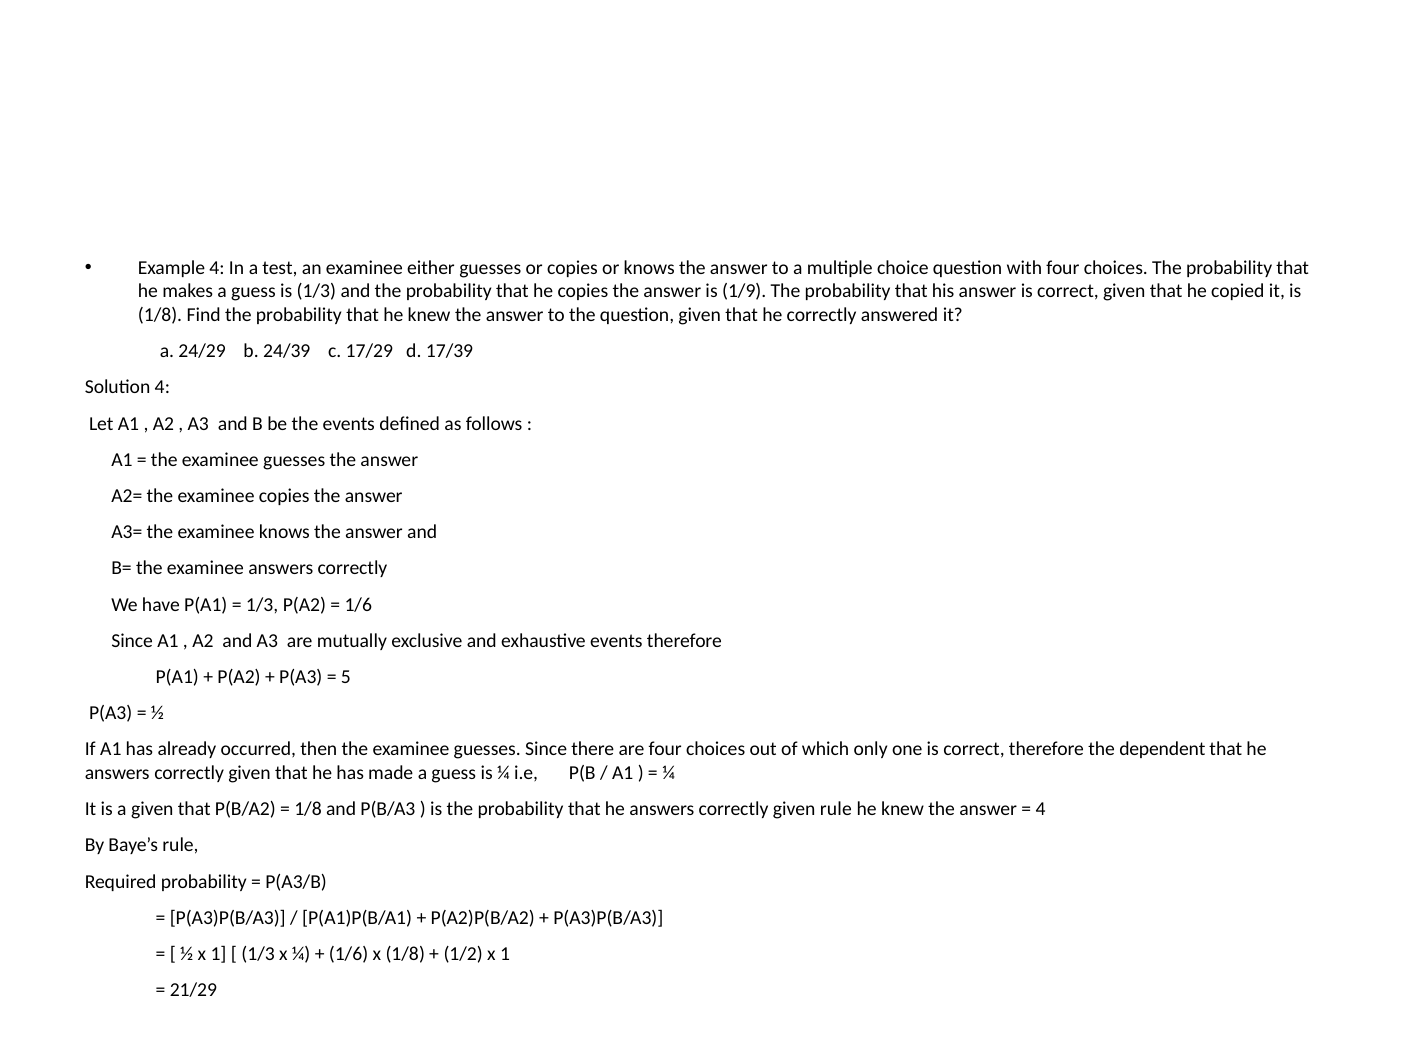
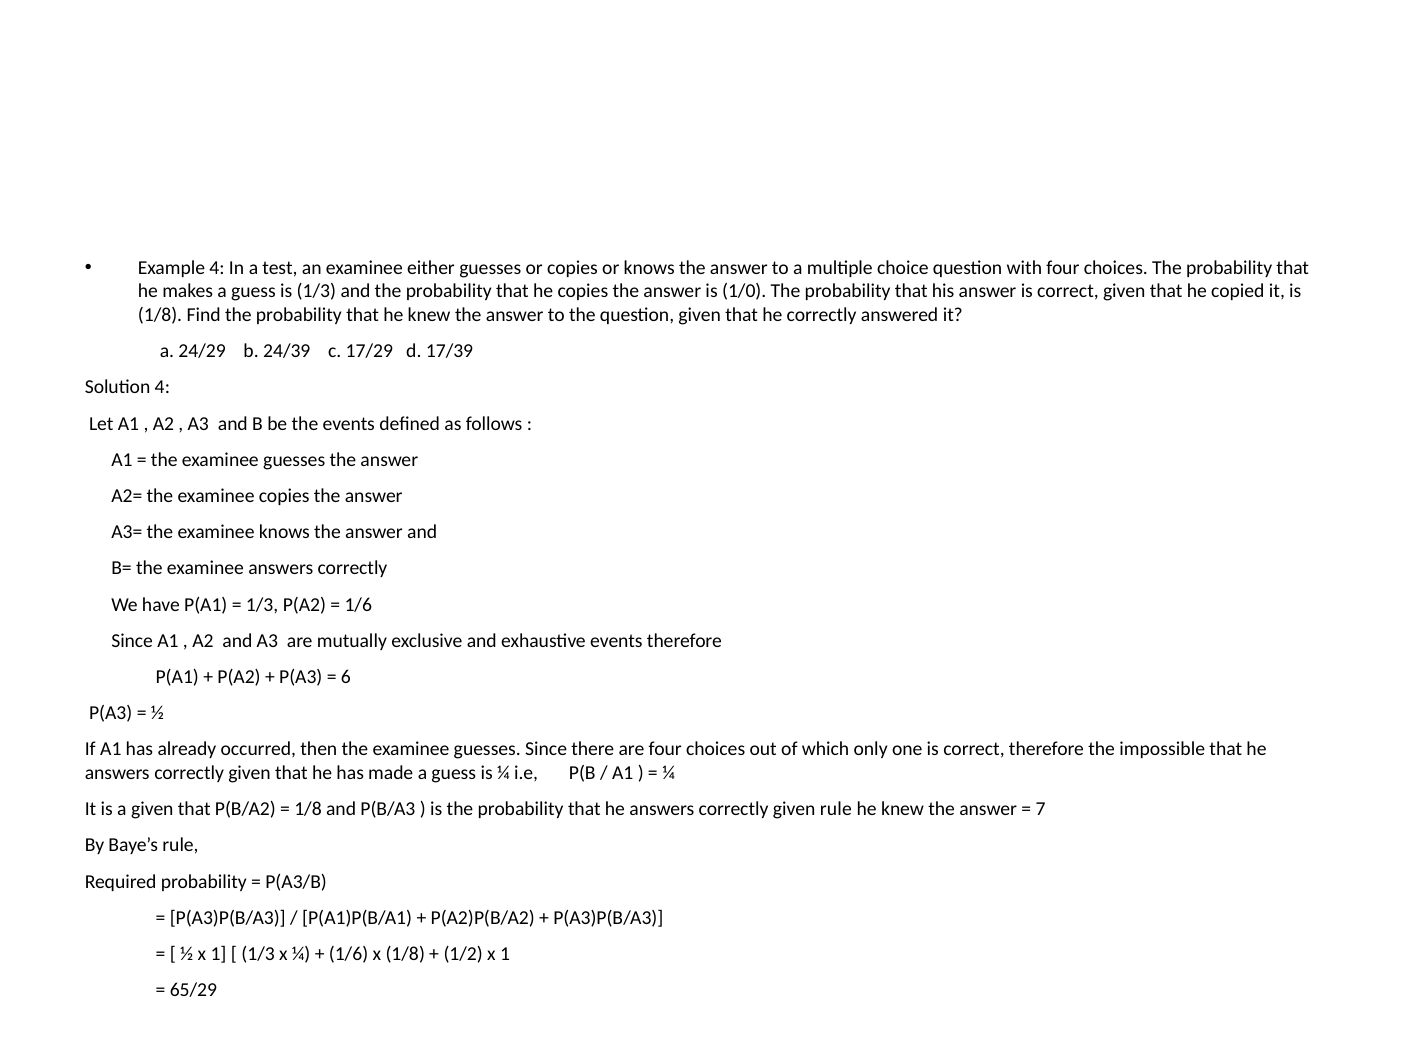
1/9: 1/9 -> 1/0
5: 5 -> 6
dependent: dependent -> impossible
4 at (1041, 809): 4 -> 7
21/29: 21/29 -> 65/29
